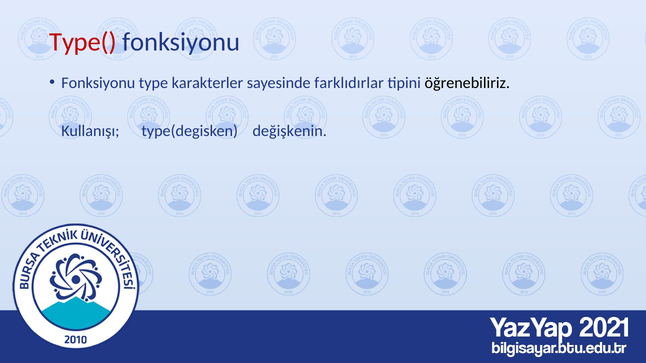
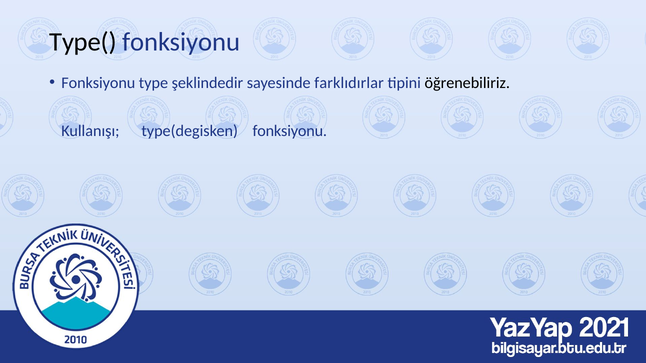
Type( colour: red -> black
karakterler: karakterler -> şeklindedir
type(degisken değişkenin: değişkenin -> fonksiyonu
